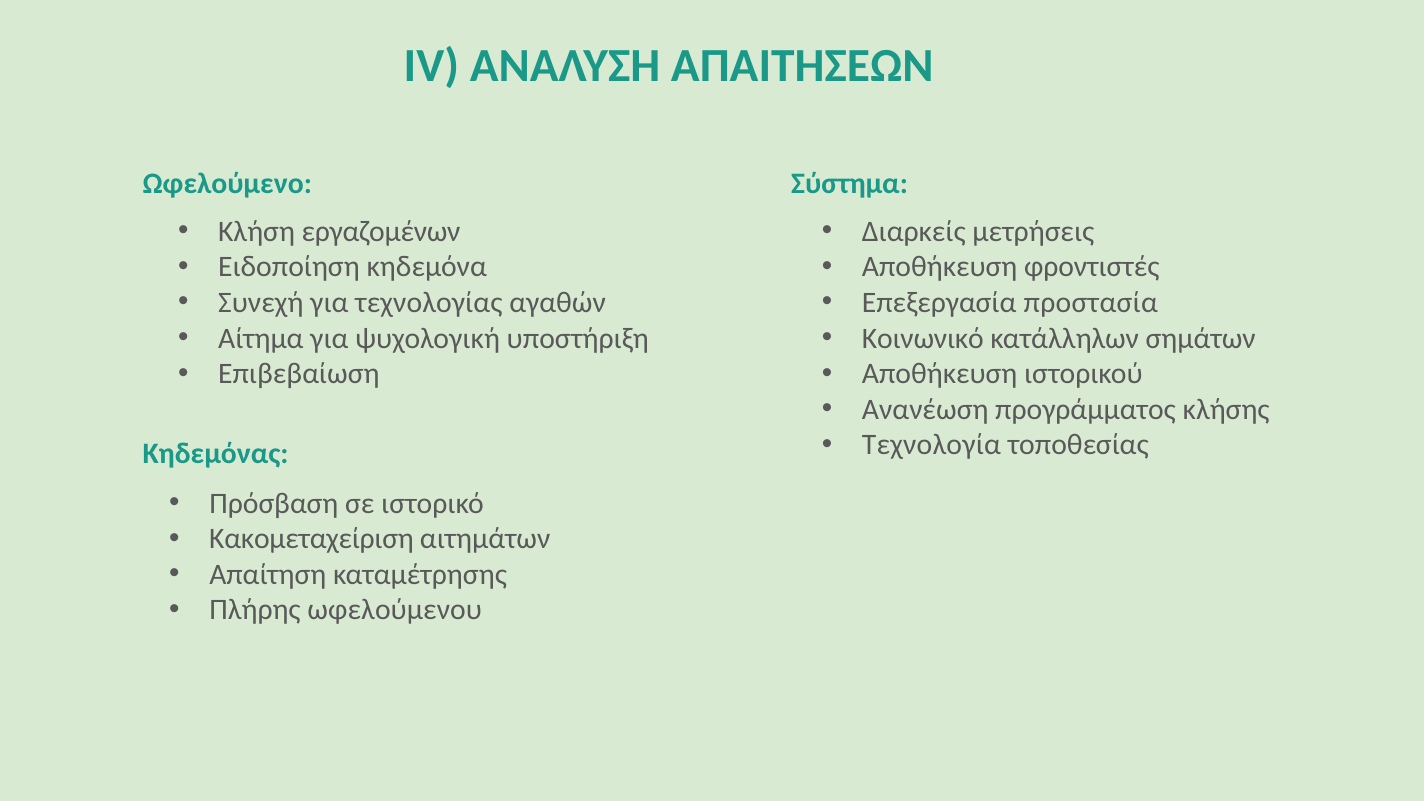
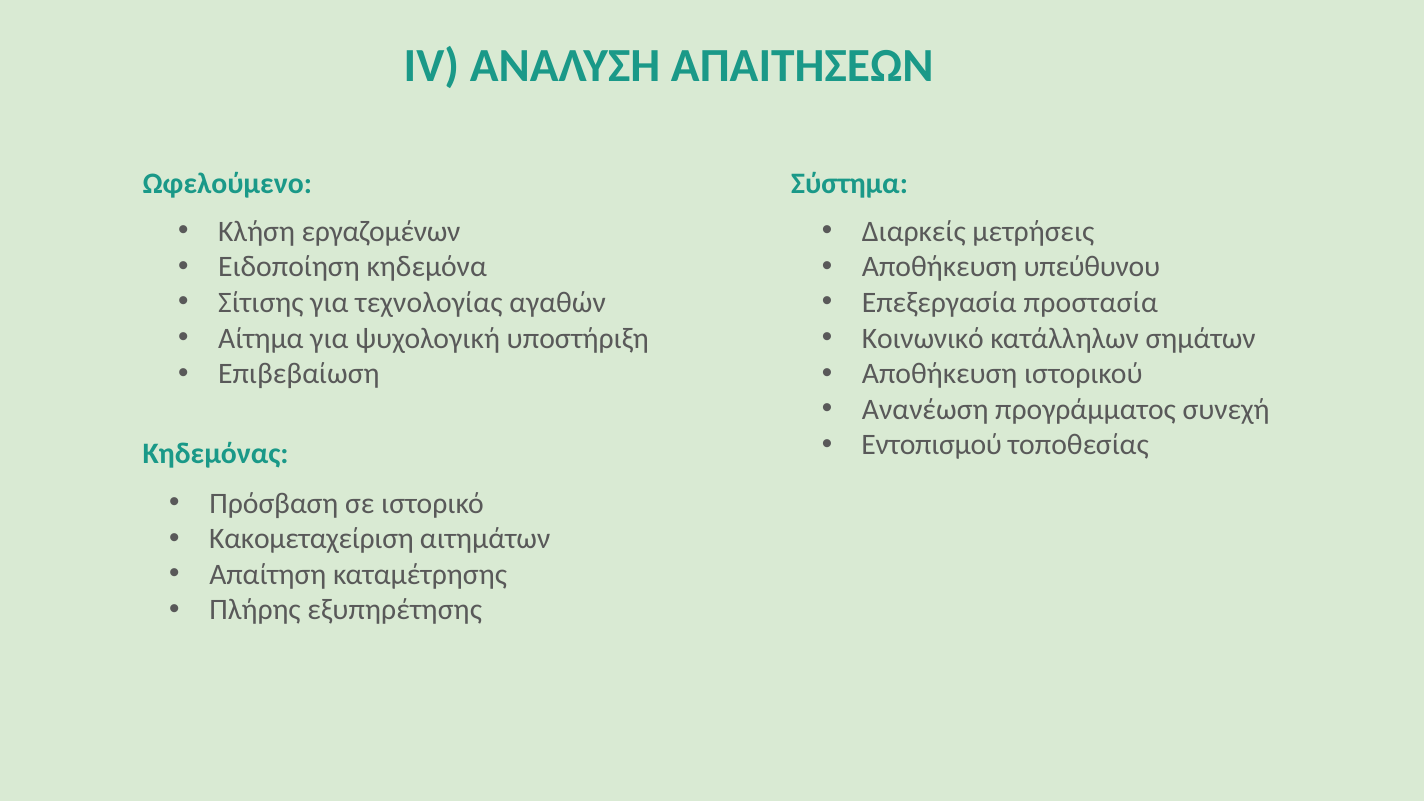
φροντιστές: φροντιστές -> υπεύθυνου
Συνεχή: Συνεχή -> Σίτισης
κλήσης: κλήσης -> συνεχή
Τεχνολογία: Τεχνολογία -> Εντοπισμού
ωφελούμενου: ωφελούμενου -> εξυπηρέτησης
